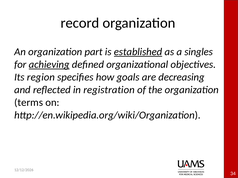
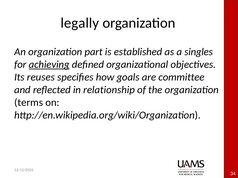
record: record -> legally
established underline: present -> none
region: region -> reuses
decreasing: decreasing -> committee
registration: registration -> relationship
